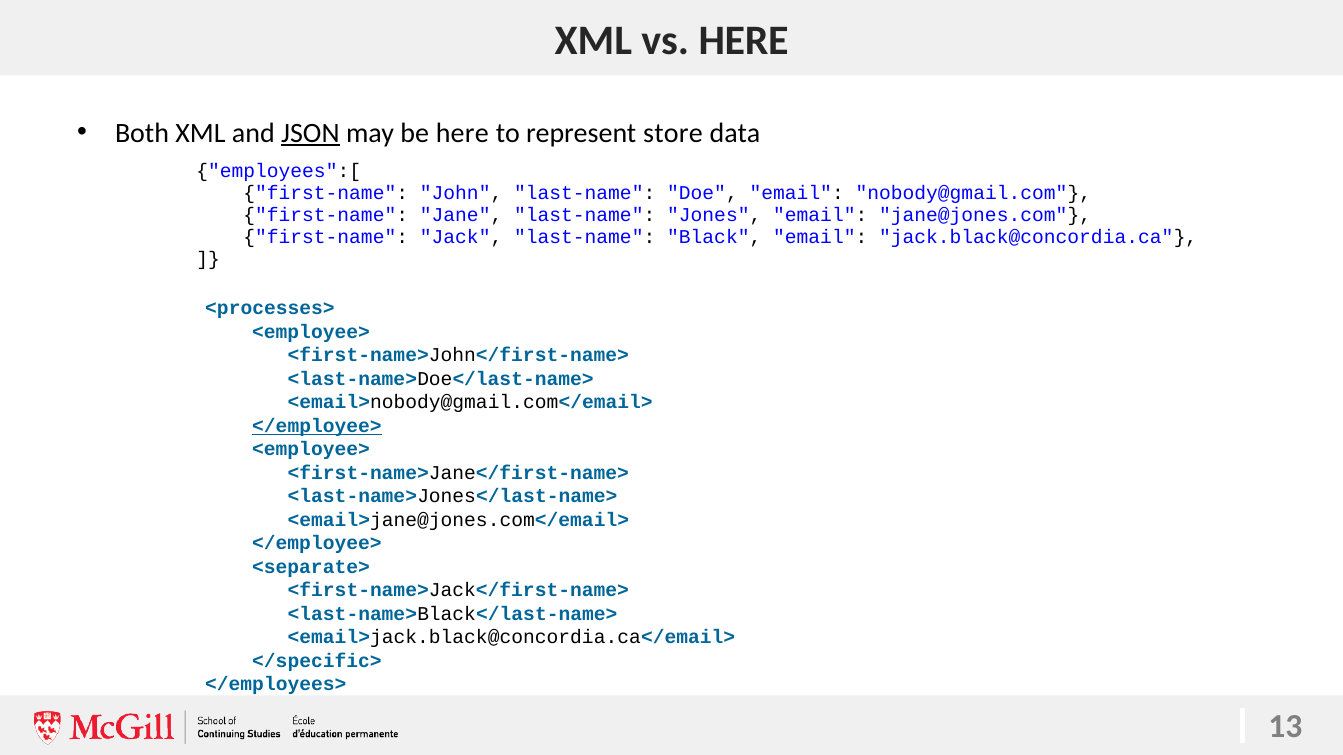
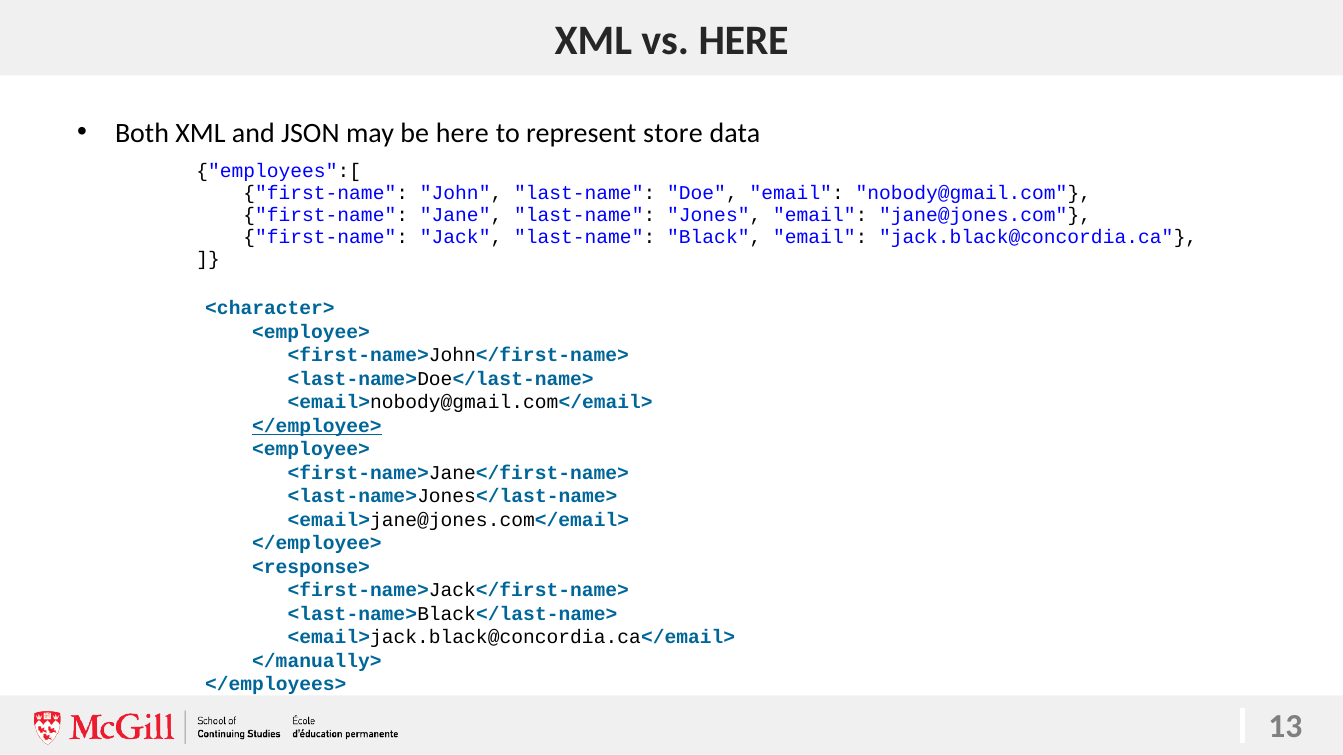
JSON underline: present -> none
<processes>: <processes> -> <character>
<separate>: <separate> -> <response>
</specific>: </specific> -> </manually>
